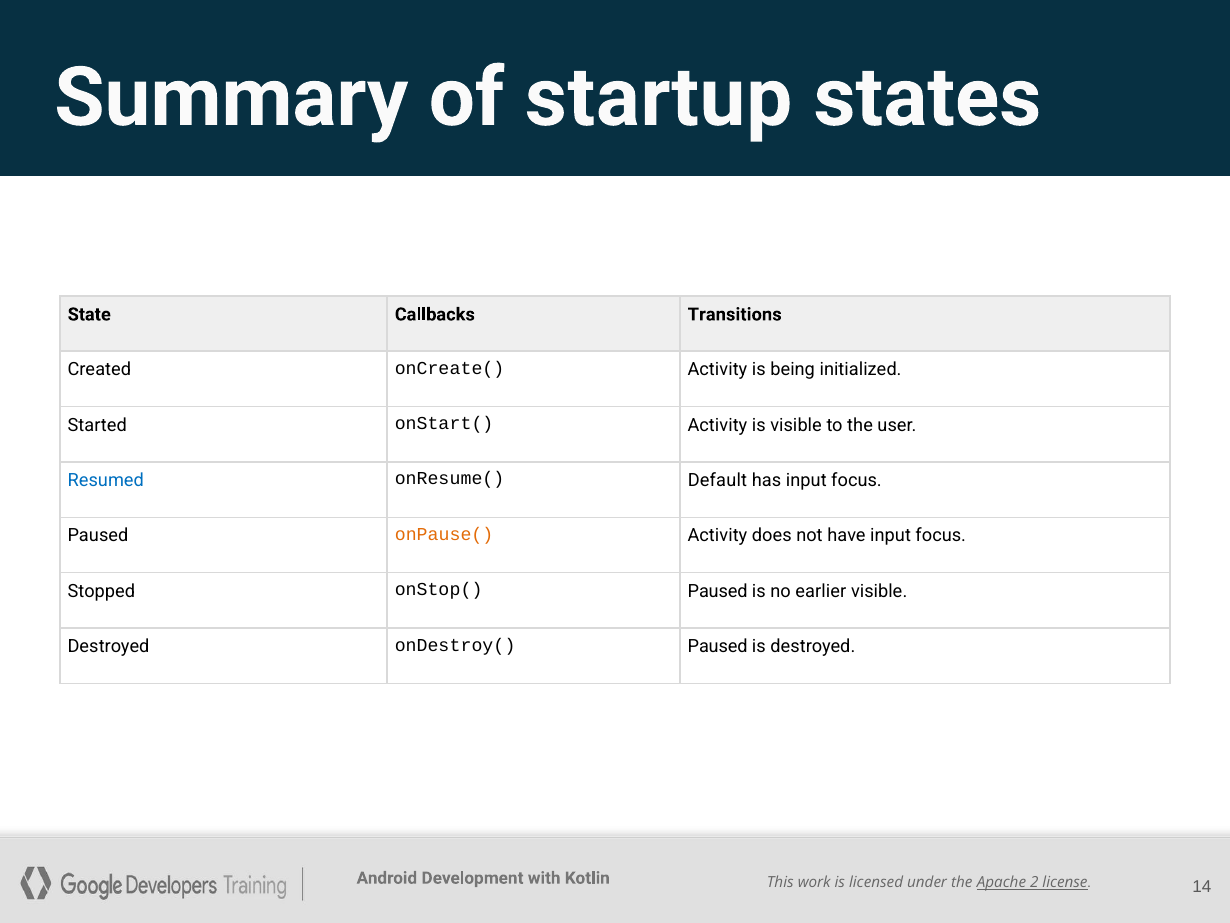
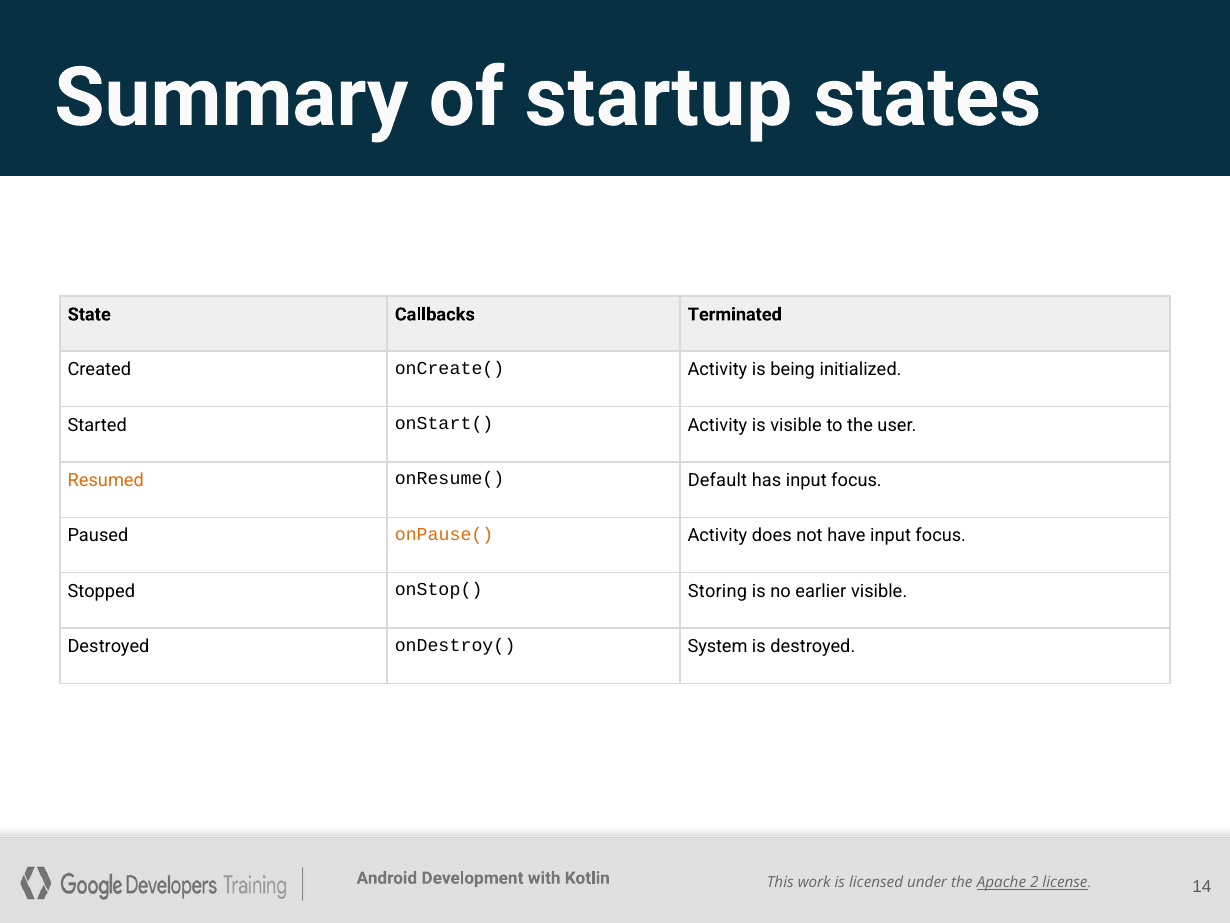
Transitions: Transitions -> Terminated
Resumed colour: blue -> orange
onStop( Paused: Paused -> Storing
onDestroy( Paused: Paused -> System
